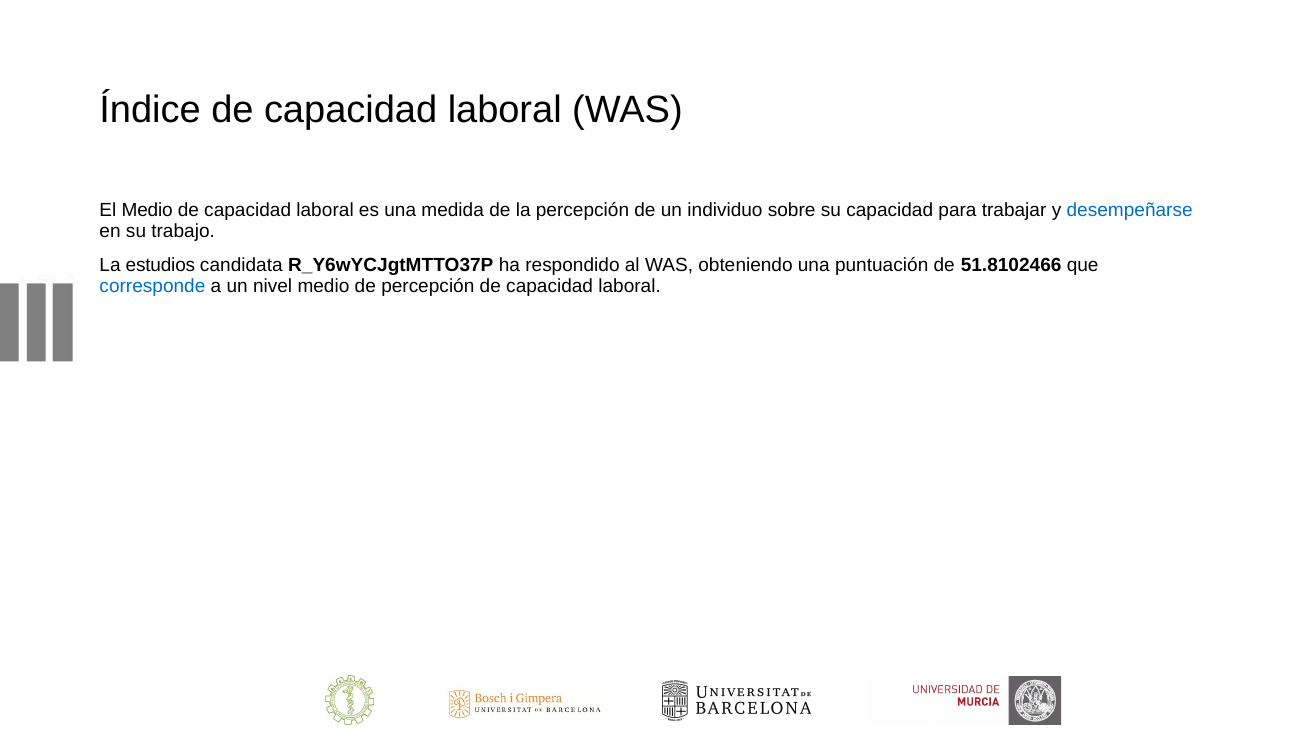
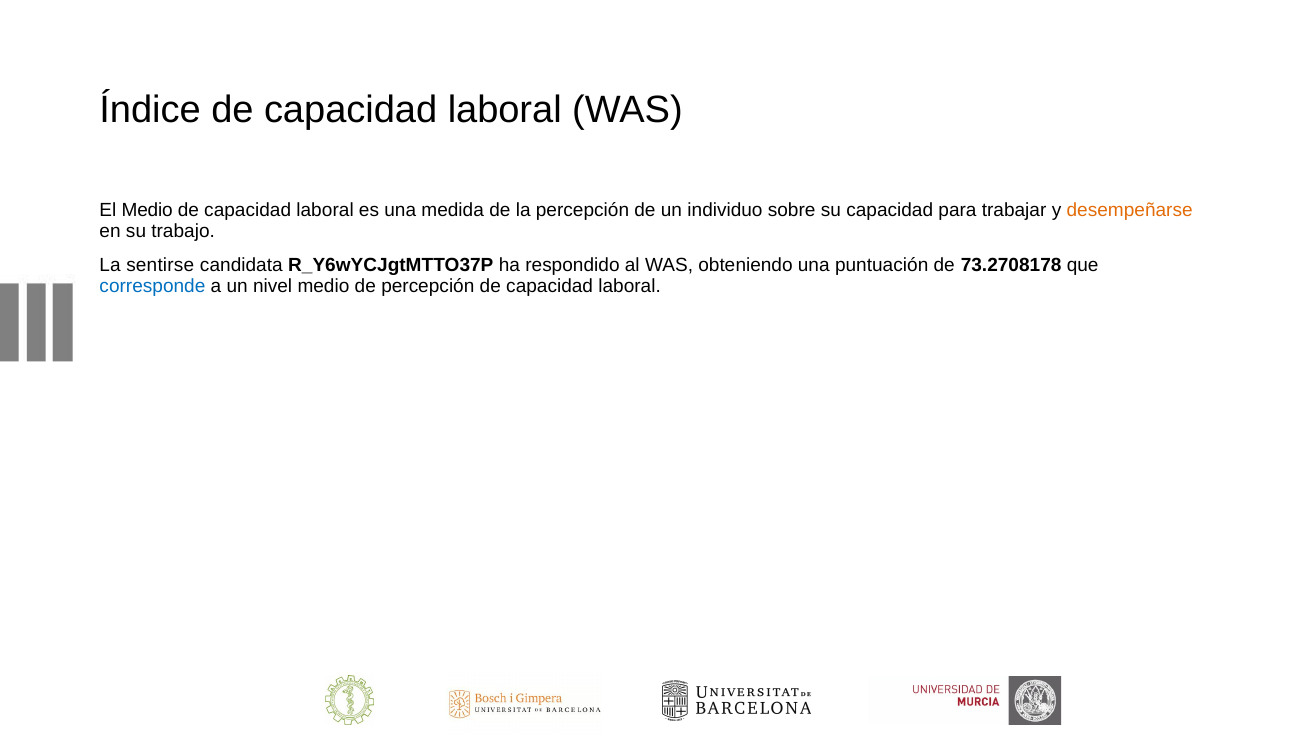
desempeñarse colour: blue -> orange
estudios: estudios -> sentirse
51.8102466: 51.8102466 -> 73.2708178
